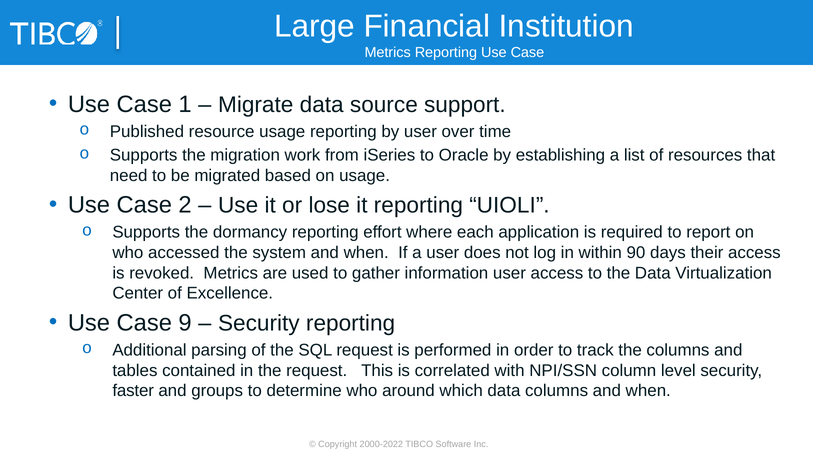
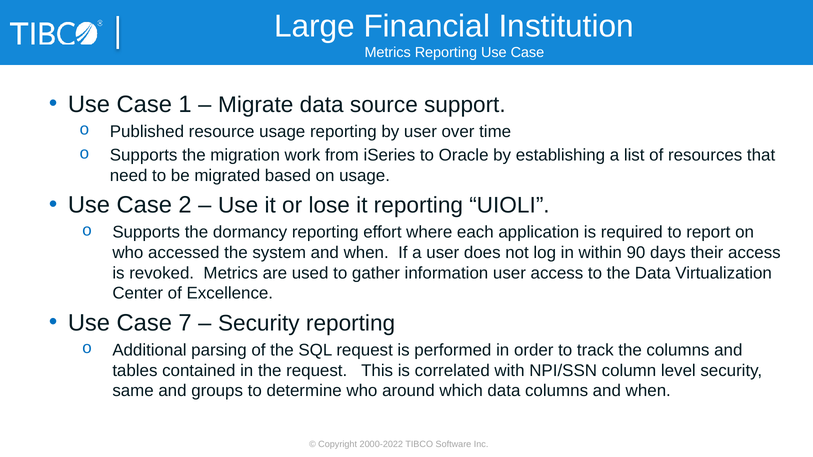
9: 9 -> 7
faster: faster -> same
